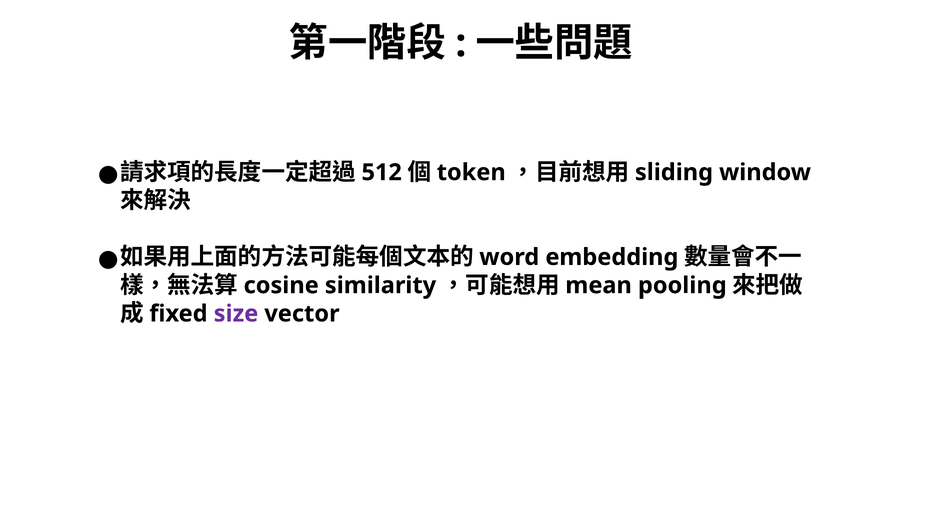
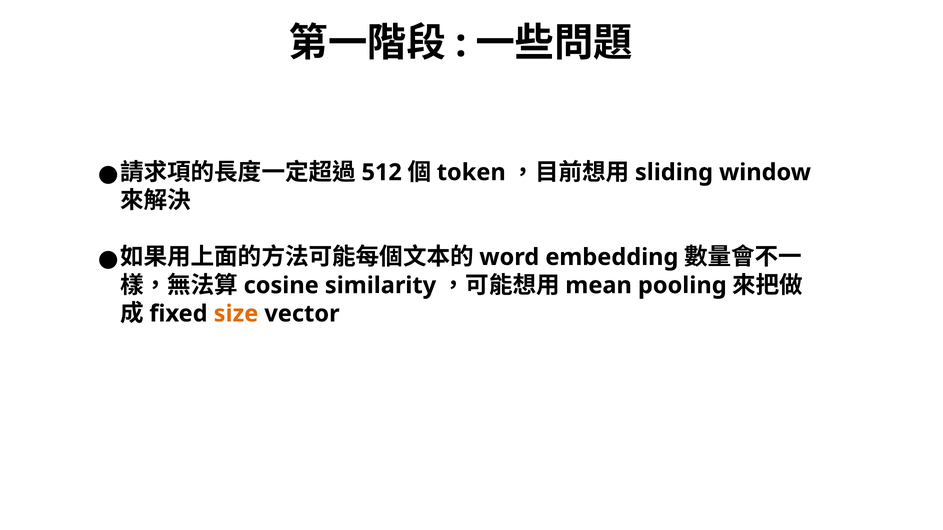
size colour: purple -> orange
